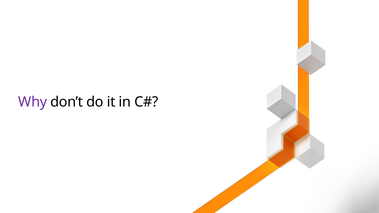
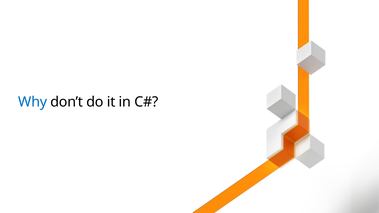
Why colour: purple -> blue
